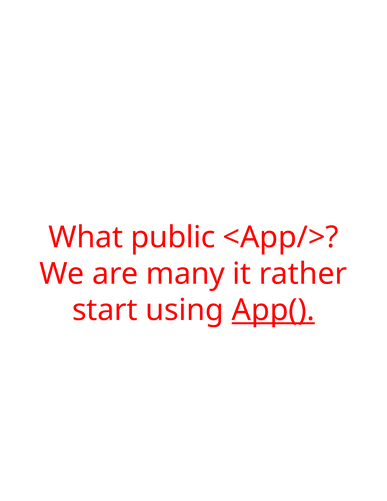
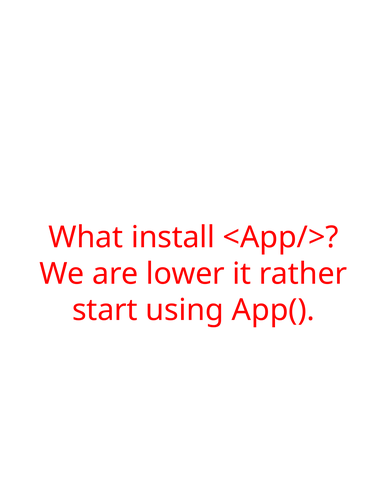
public: public -> install
many: many -> lower
App( underline: present -> none
